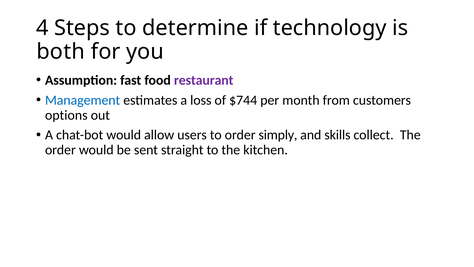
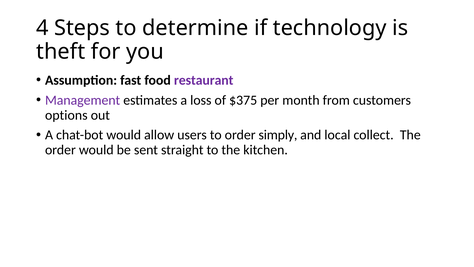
both: both -> theft
Management colour: blue -> purple
$744: $744 -> $375
skills: skills -> local
